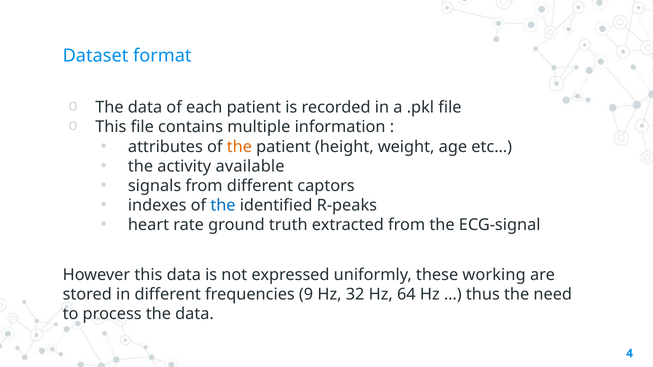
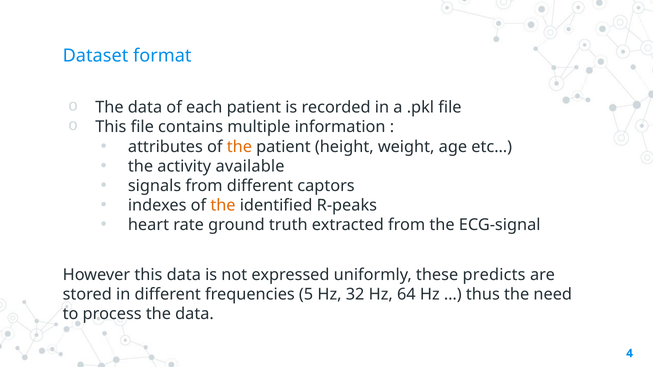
the at (223, 206) colour: blue -> orange
working: working -> predicts
9: 9 -> 5
